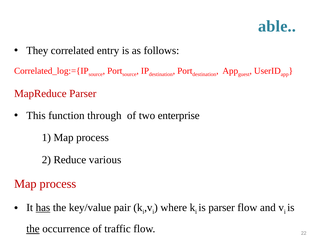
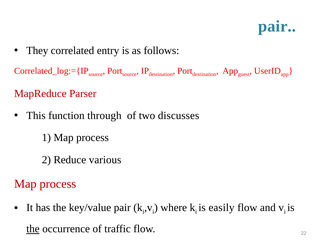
able at (277, 26): able -> pair
enterprise: enterprise -> discusses
has underline: present -> none
is parser: parser -> easily
